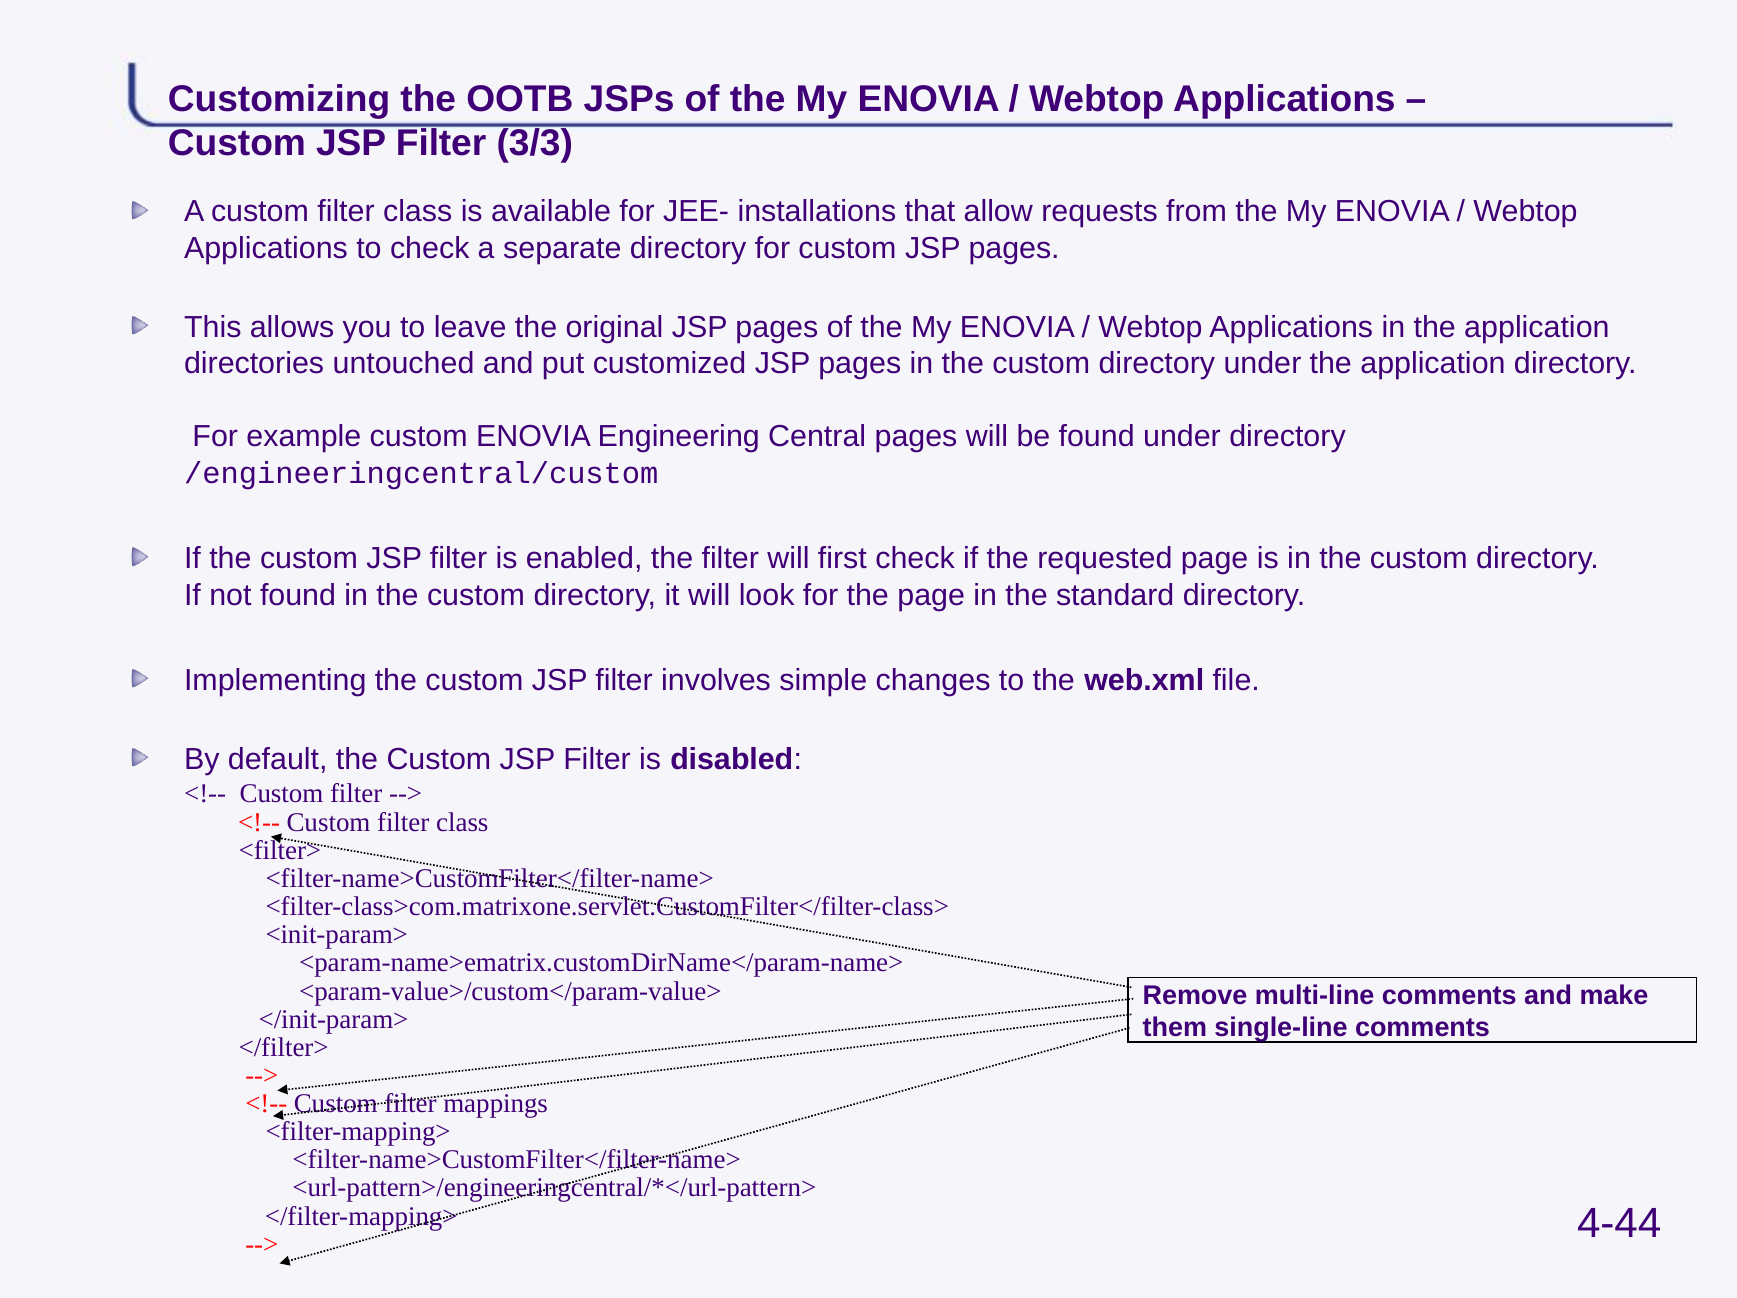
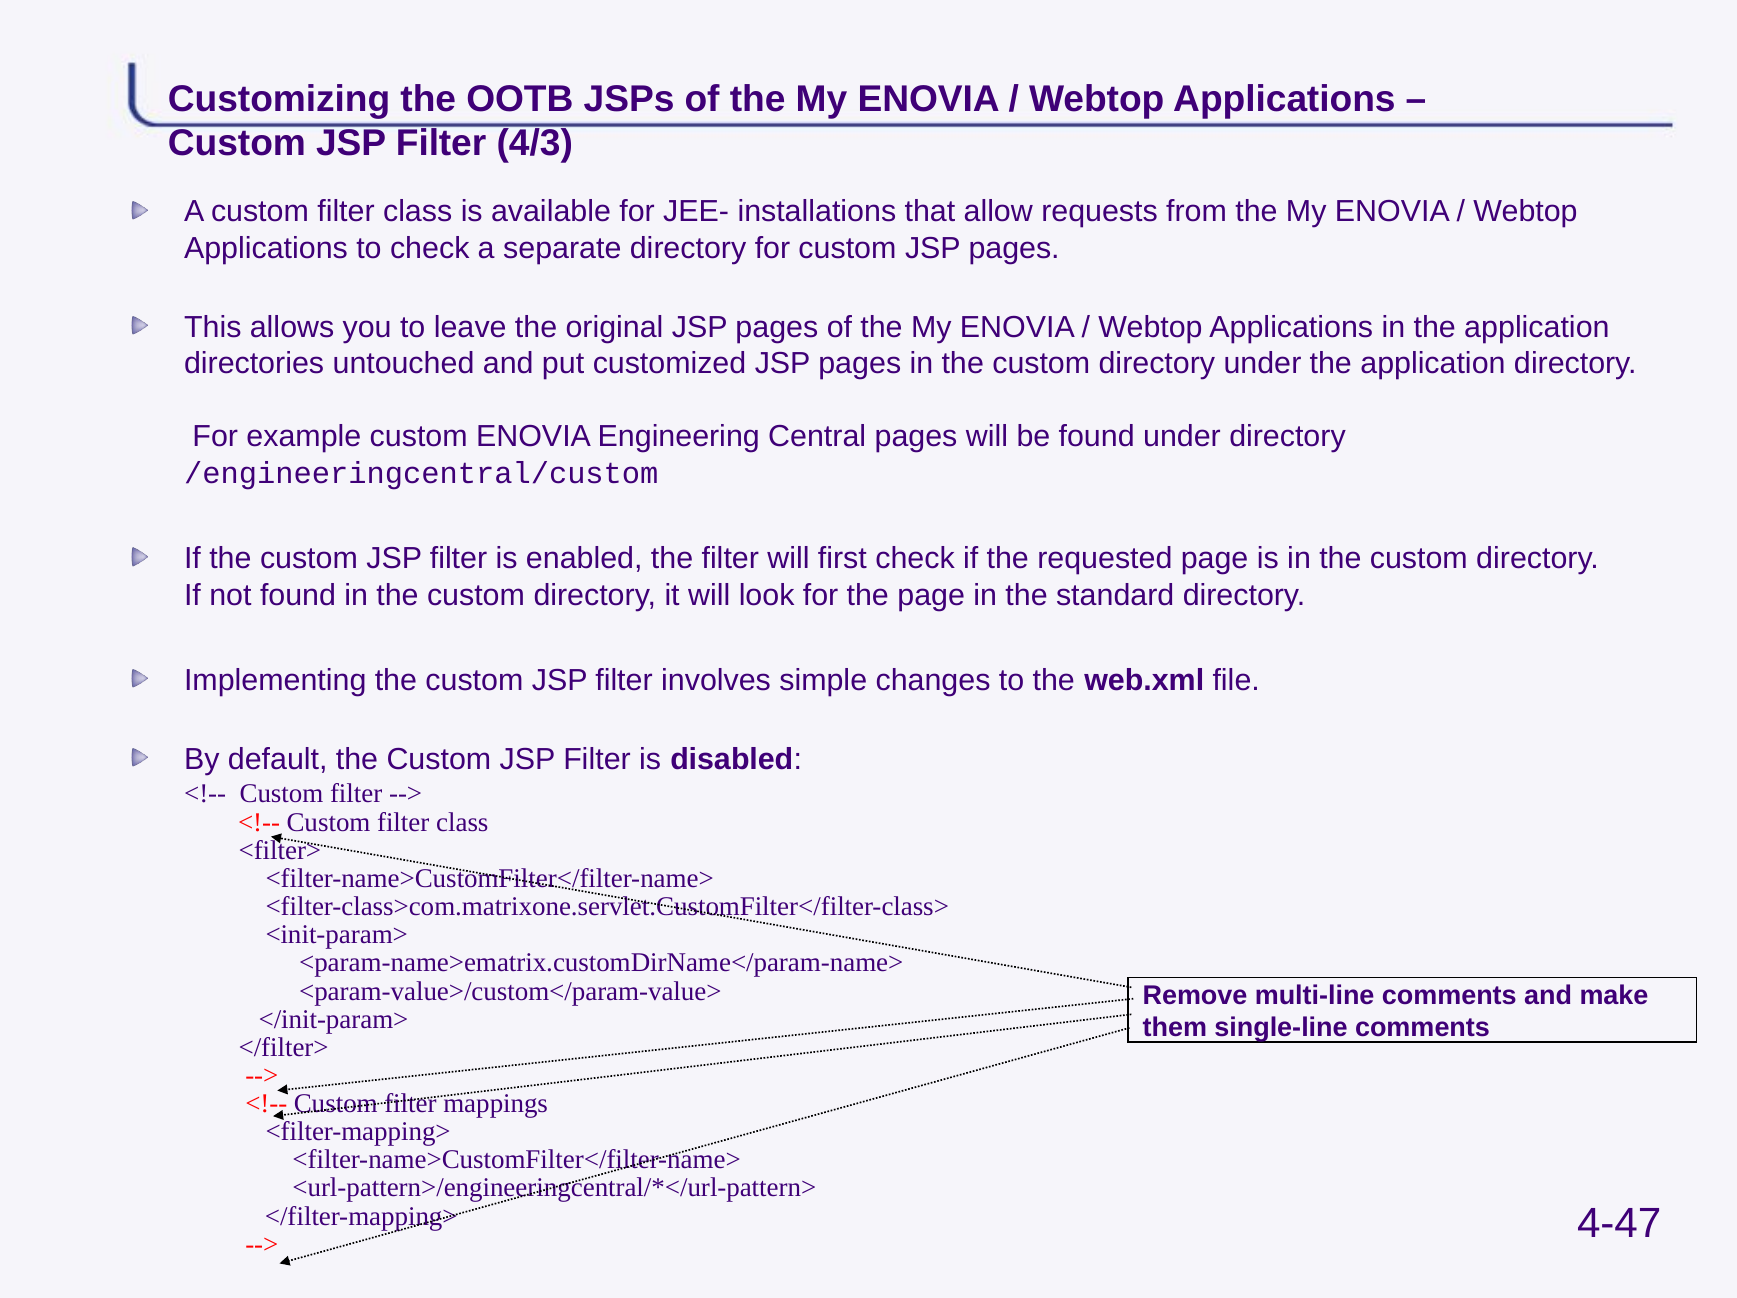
3/3: 3/3 -> 4/3
4-44: 4-44 -> 4-47
